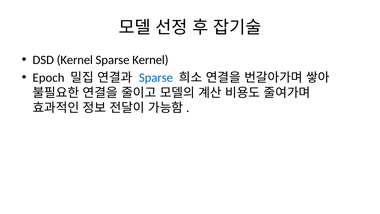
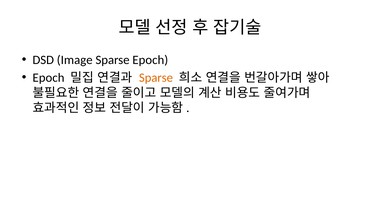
DSD Kernel: Kernel -> Image
Sparse Kernel: Kernel -> Epoch
Sparse at (156, 78) colour: blue -> orange
